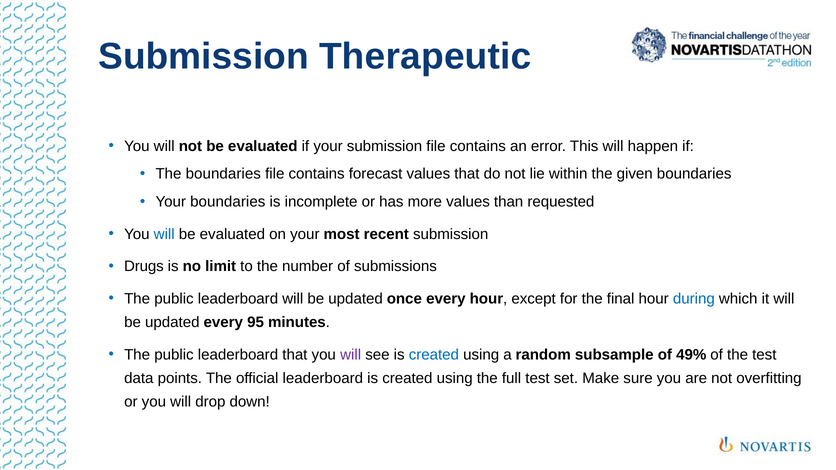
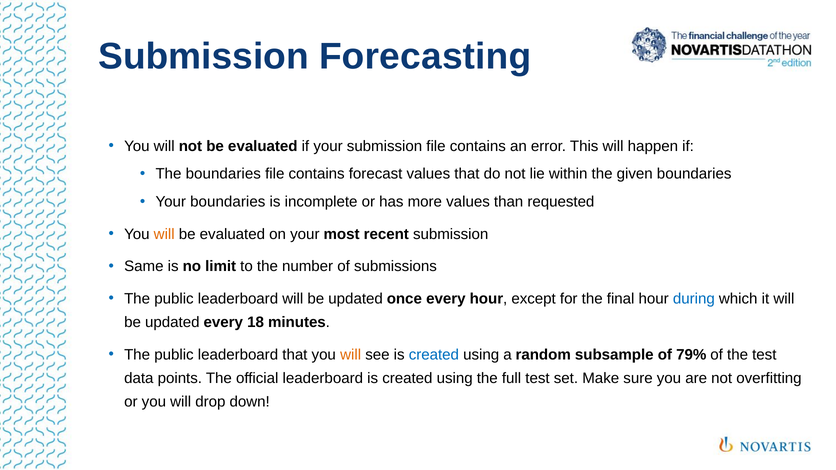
Therapeutic: Therapeutic -> Forecasting
will at (164, 234) colour: blue -> orange
Drugs: Drugs -> Same
95: 95 -> 18
will at (351, 355) colour: purple -> orange
49%: 49% -> 79%
